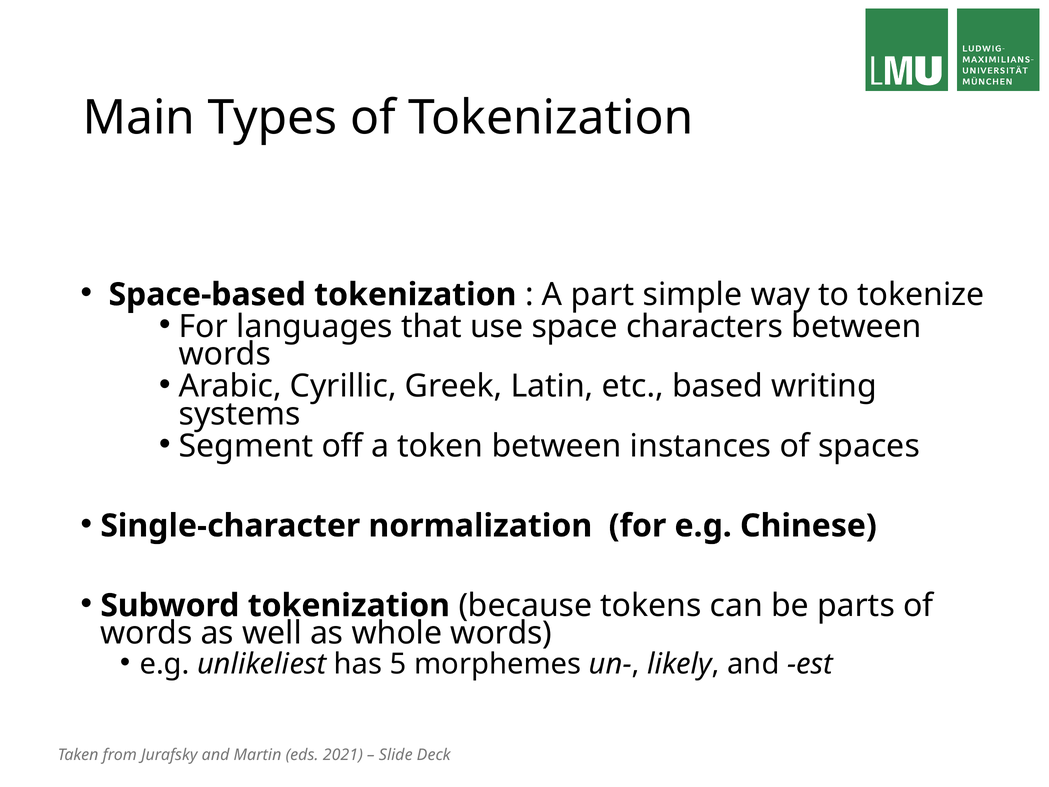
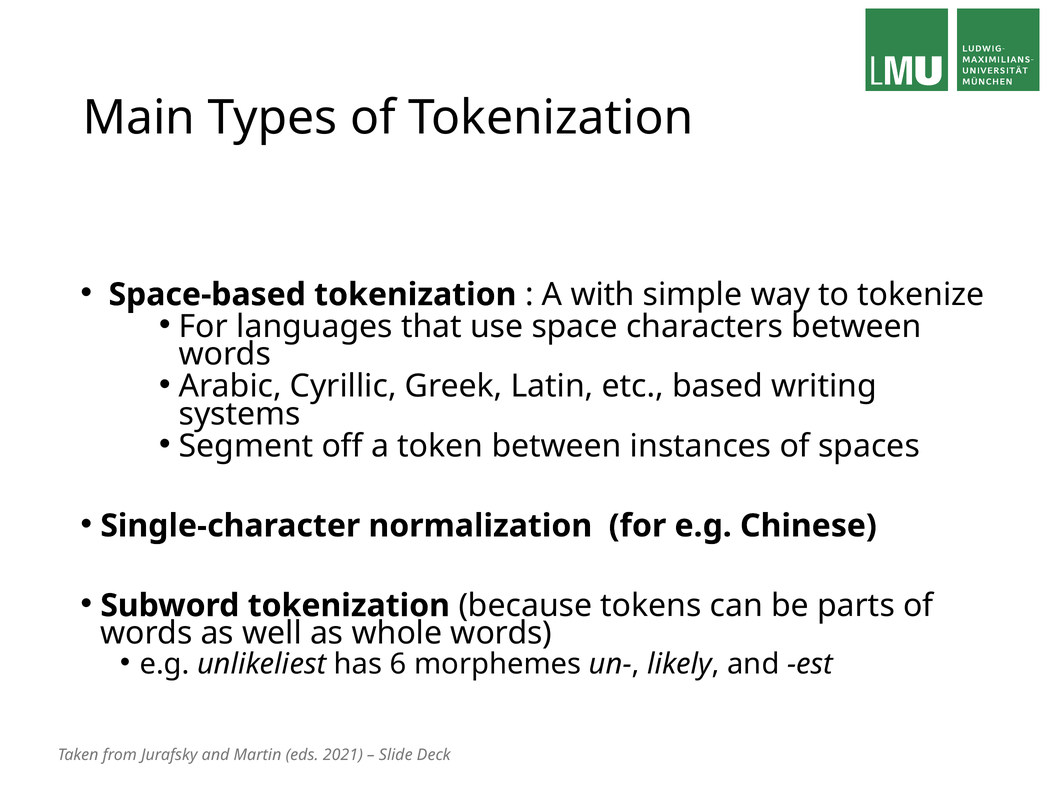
part: part -> with
5: 5 -> 6
